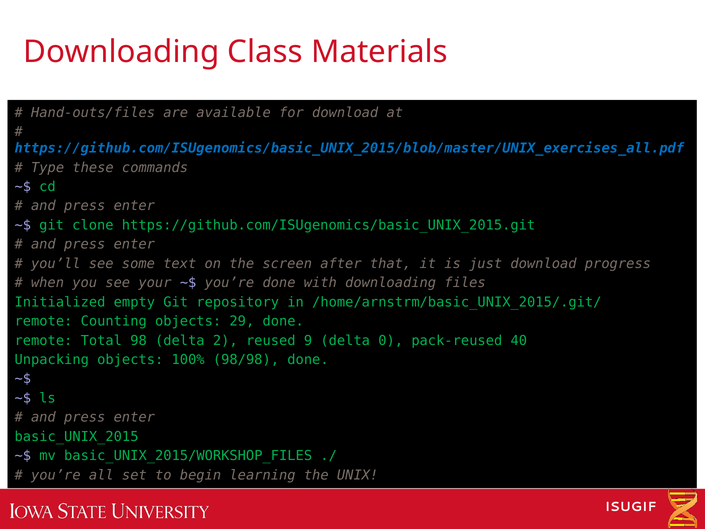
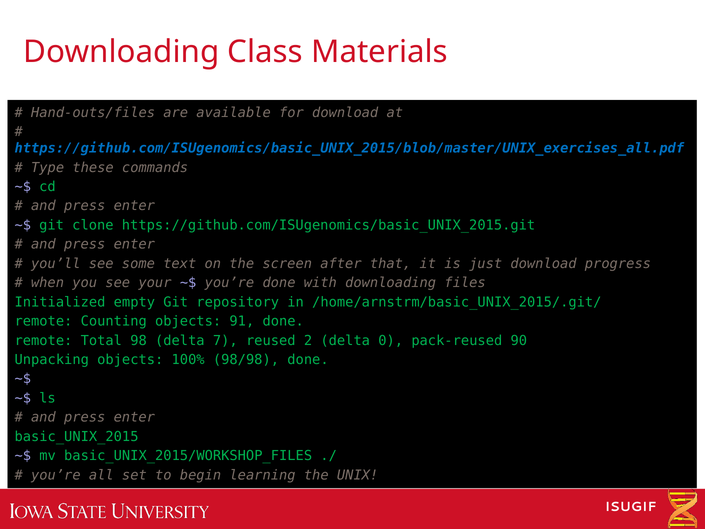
29: 29 -> 91
2: 2 -> 7
9: 9 -> 2
40: 40 -> 90
